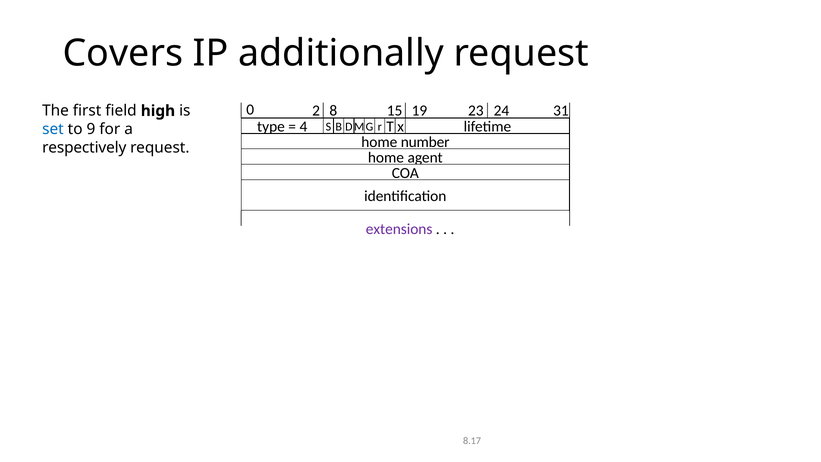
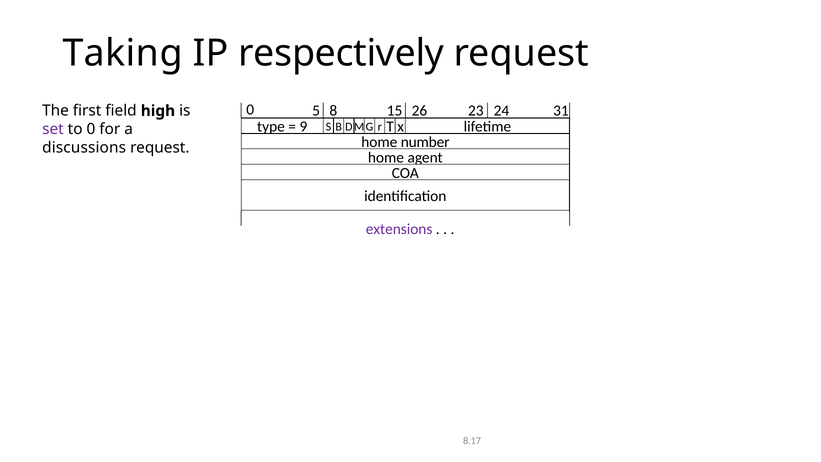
Covers: Covers -> Taking
additionally: additionally -> respectively
2: 2 -> 5
19: 19 -> 26
4: 4 -> 9
set colour: blue -> purple
to 9: 9 -> 0
respectively: respectively -> discussions
